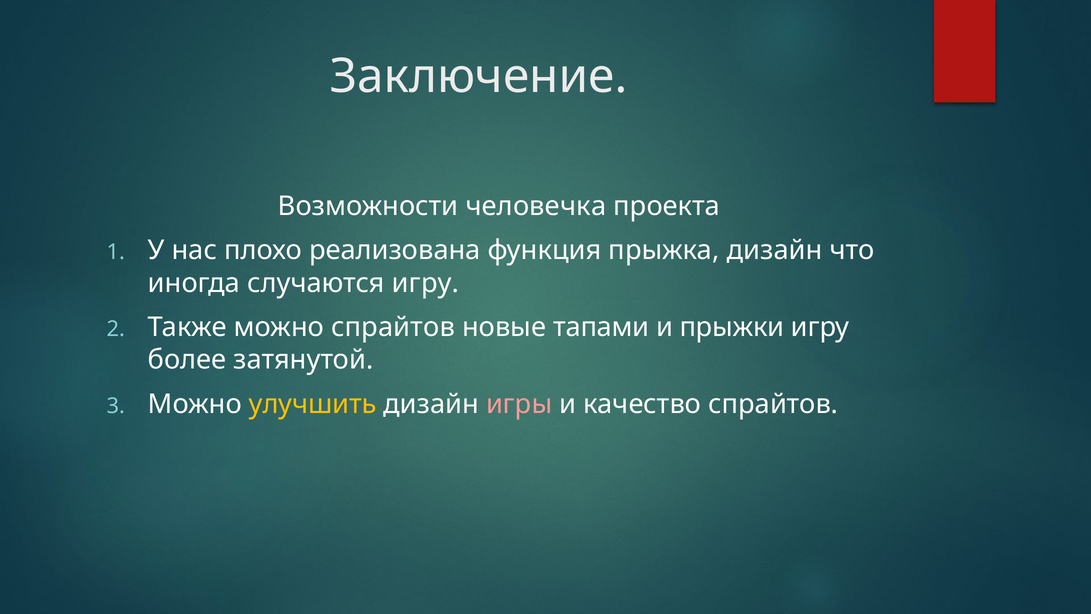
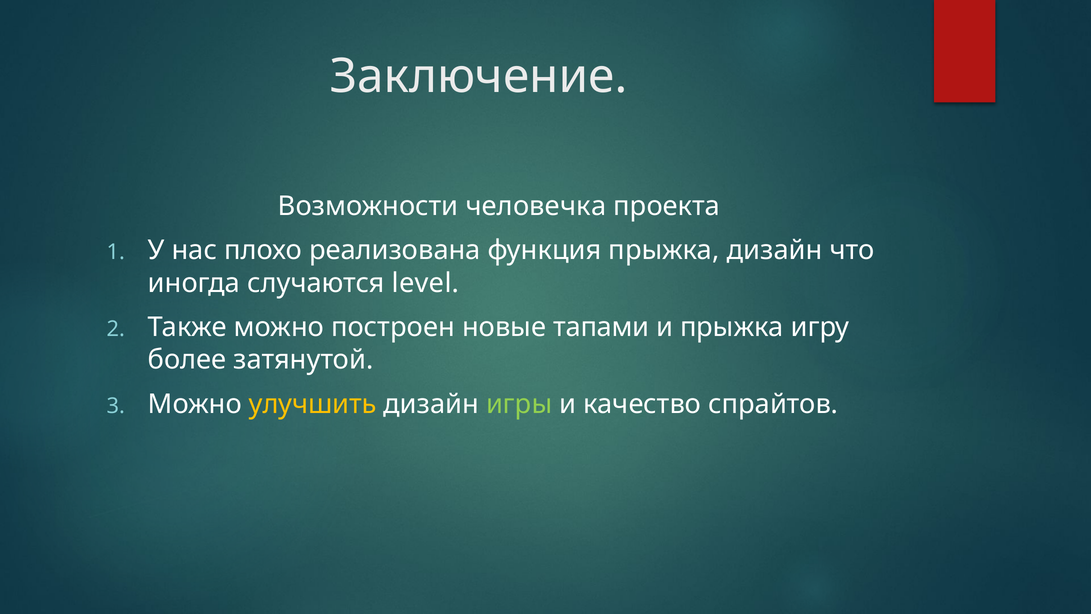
случаются игру: игру -> level
можно спрайтов: спрайтов -> построен
и прыжки: прыжки -> прыжка
игры colour: pink -> light green
